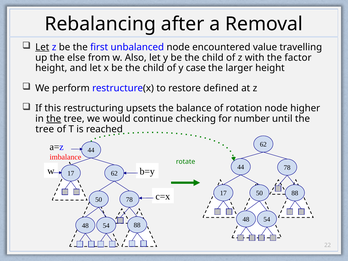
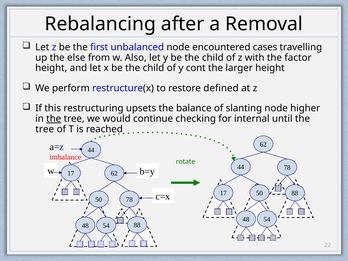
Let at (42, 47) underline: present -> none
value: value -> cases
case: case -> cont
rotation: rotation -> slanting
number: number -> internal
